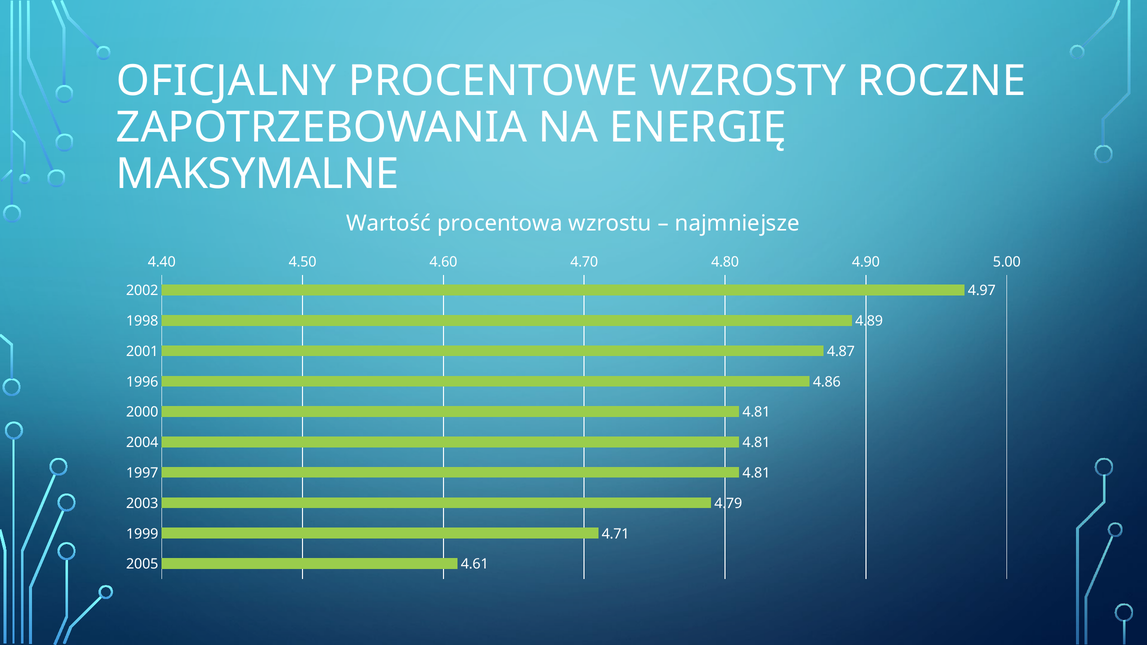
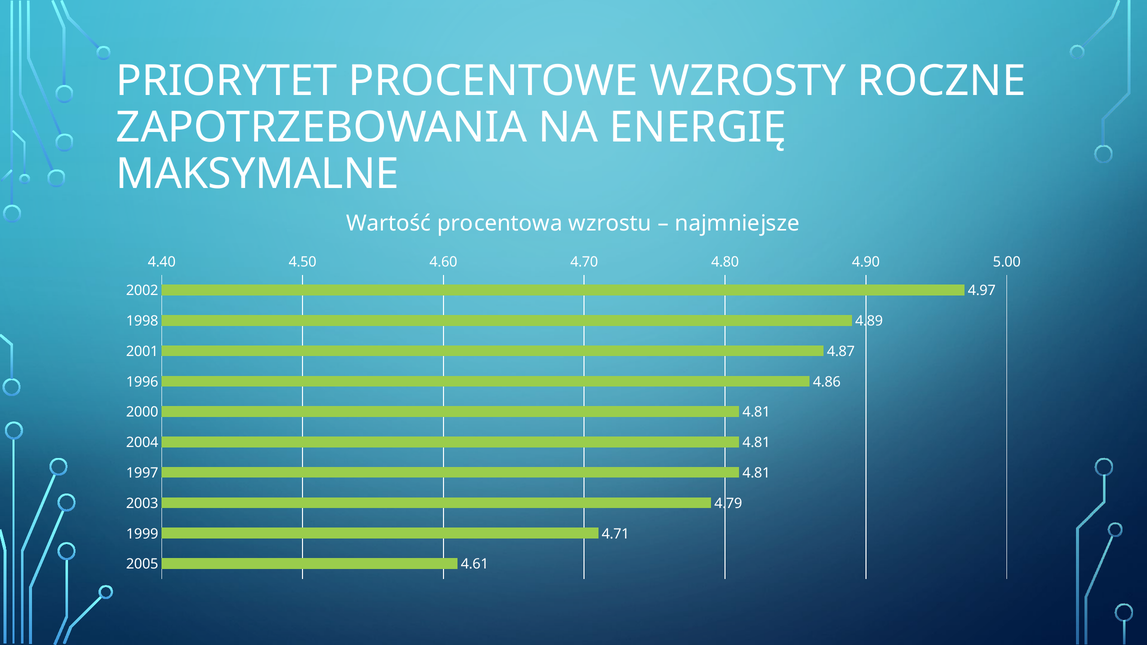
OFICJALNY: OFICJALNY -> PRIORYTET
